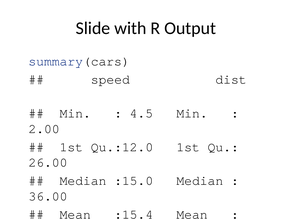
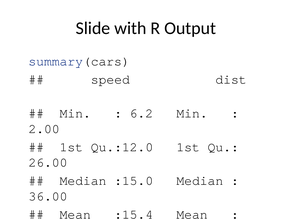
4.5: 4.5 -> 6.2
